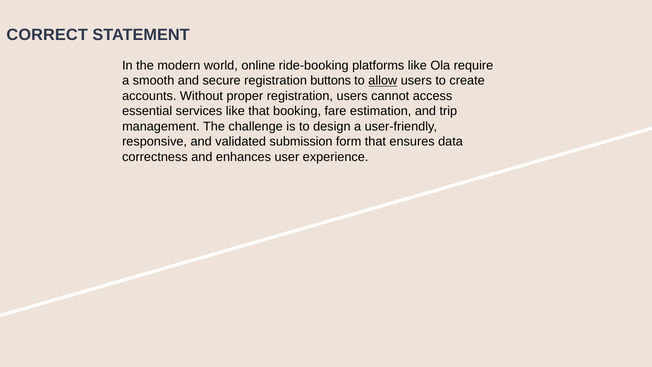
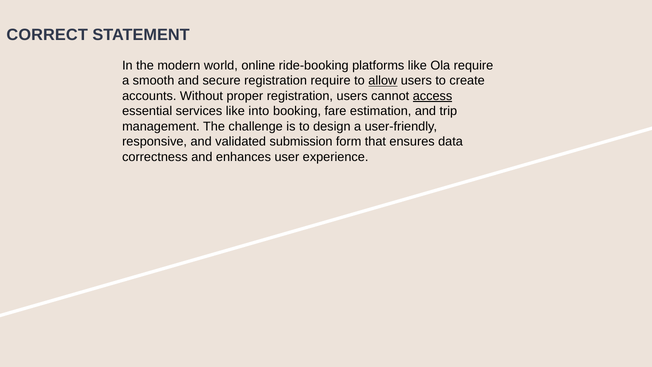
registration buttons: buttons -> require
access underline: none -> present
like that: that -> into
